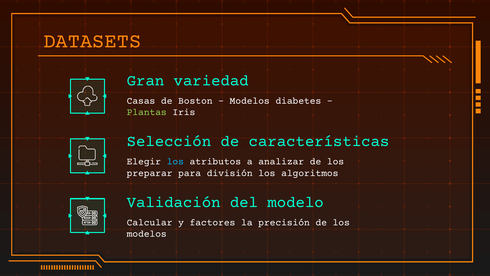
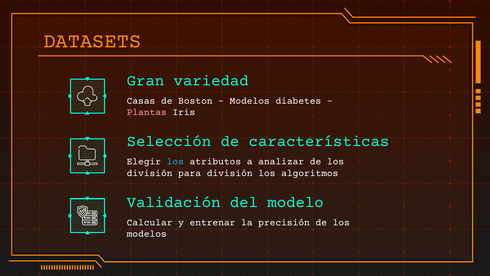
Plantas colour: light green -> pink
preparar at (150, 173): preparar -> división
factores: factores -> entrenar
